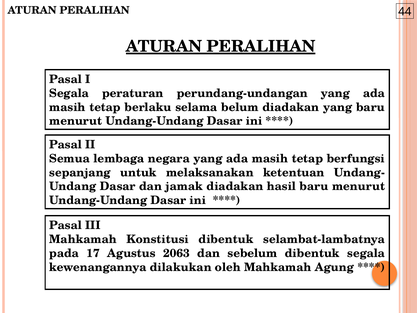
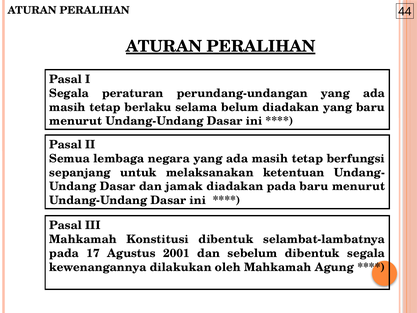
diadakan hasil: hasil -> pada
2063: 2063 -> 2001
